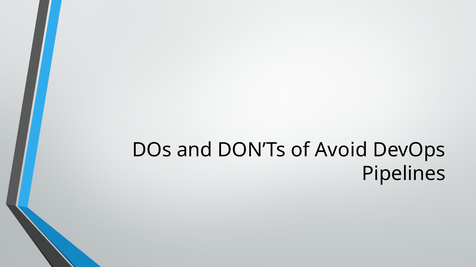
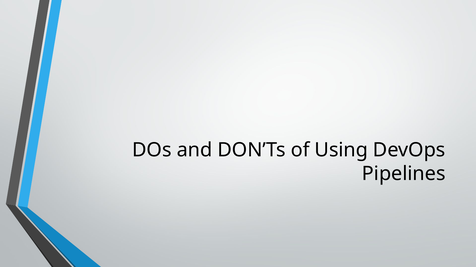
Avoid: Avoid -> Using
